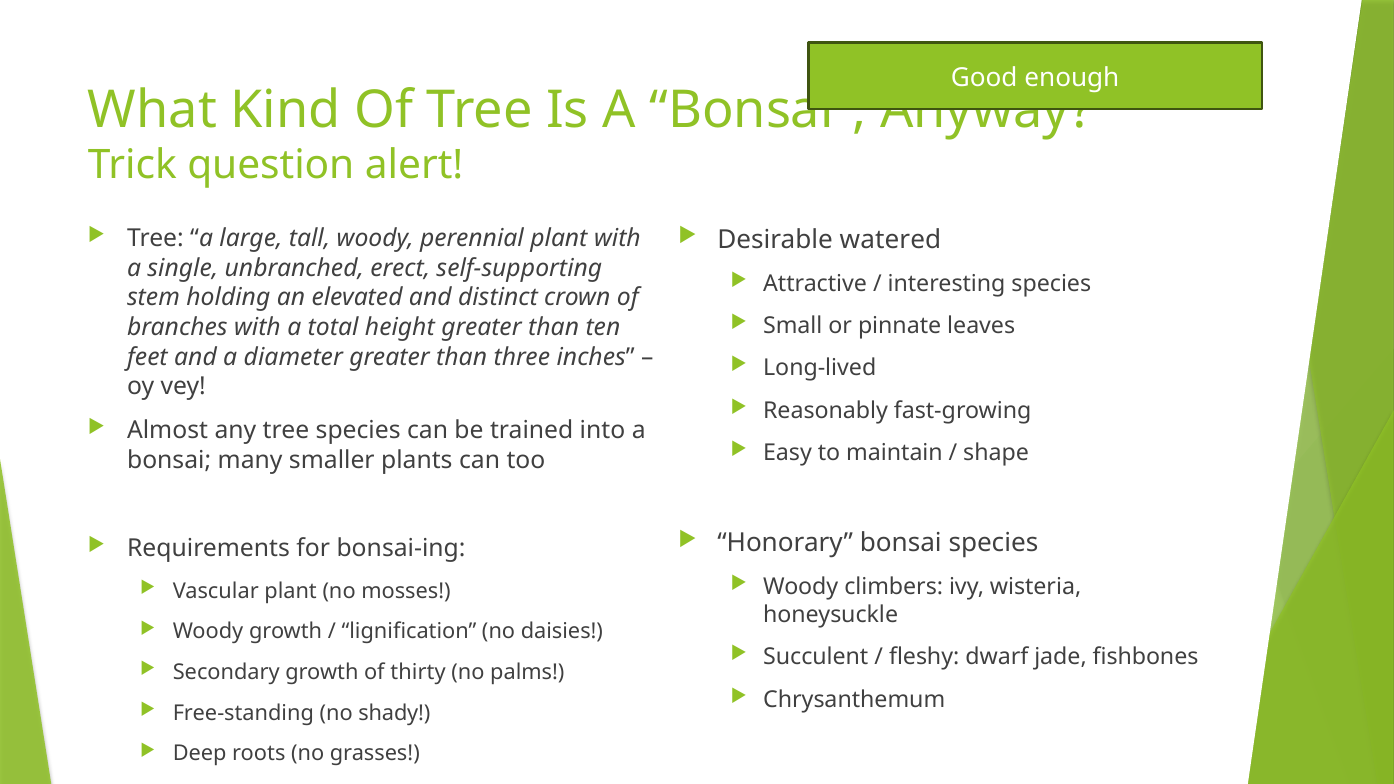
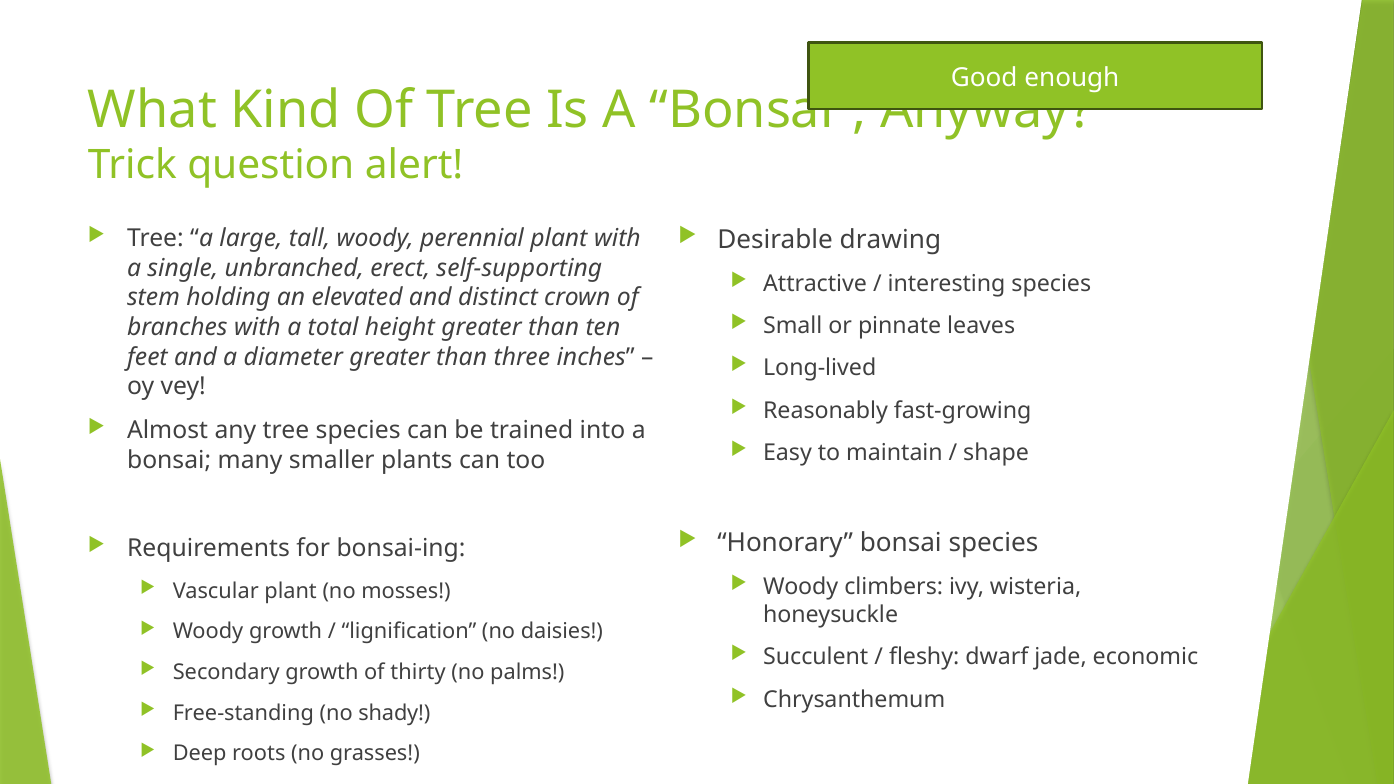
watered: watered -> drawing
fishbones: fishbones -> economic
